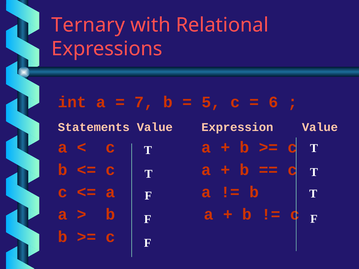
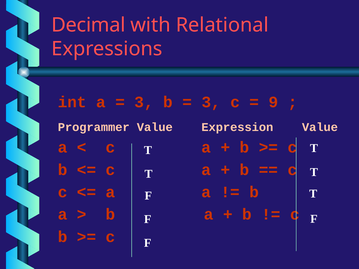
Ternary: Ternary -> Decimal
7 at (144, 102): 7 -> 3
5 at (211, 102): 5 -> 3
6: 6 -> 9
Statements: Statements -> Programmer
